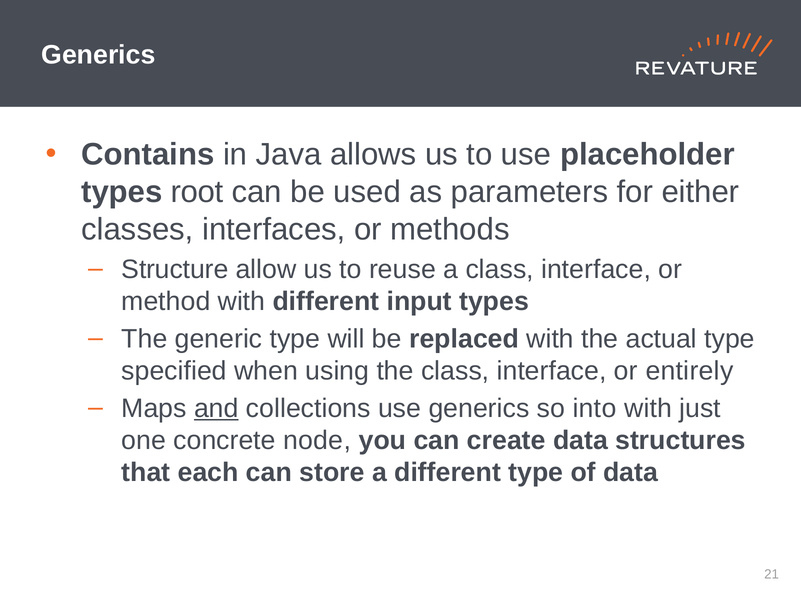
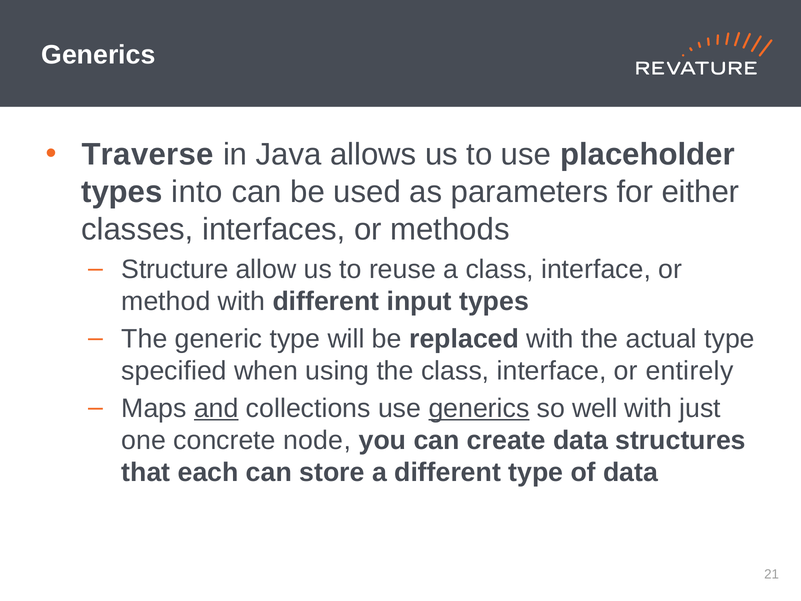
Contains: Contains -> Traverse
root: root -> into
generics at (479, 408) underline: none -> present
into: into -> well
